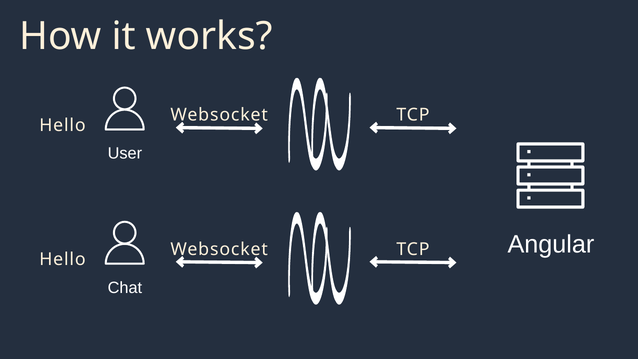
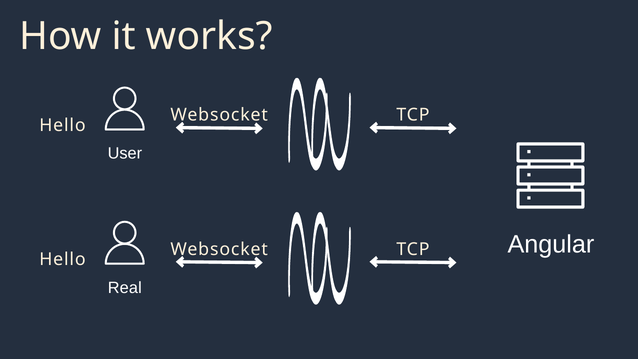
Chat: Chat -> Real
